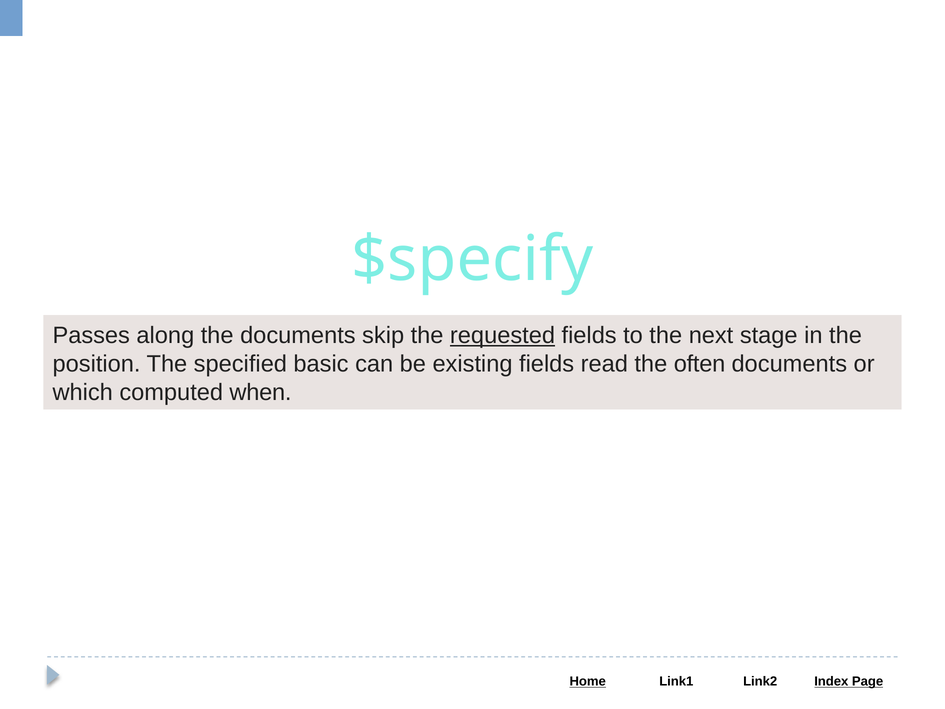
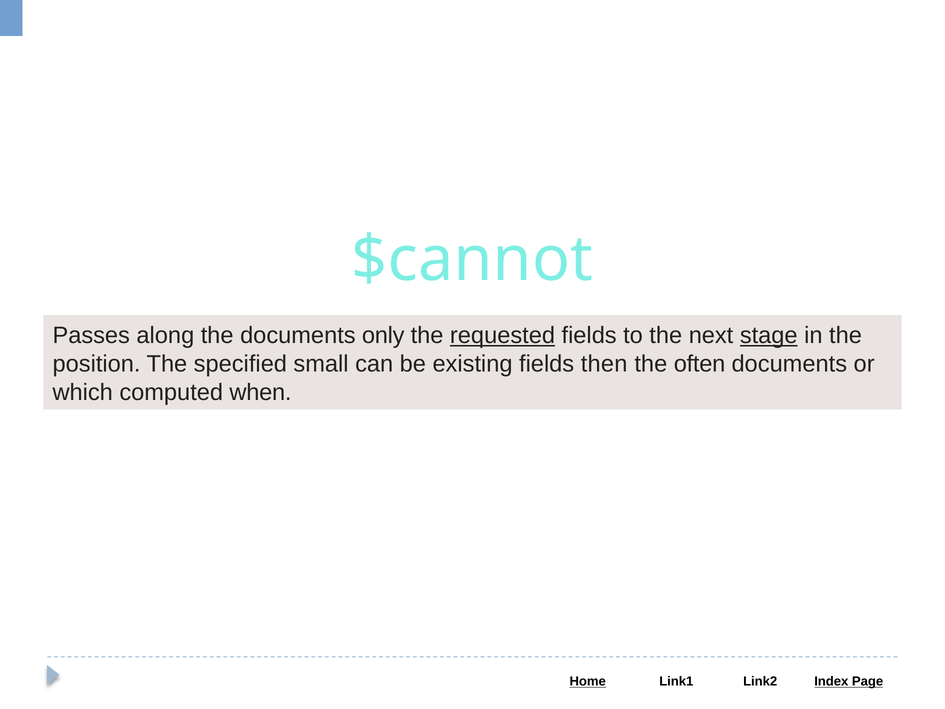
$specify: $specify -> $cannot
skip: skip -> only
stage underline: none -> present
basic: basic -> small
read: read -> then
